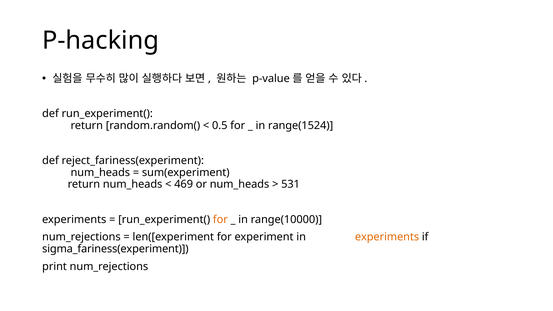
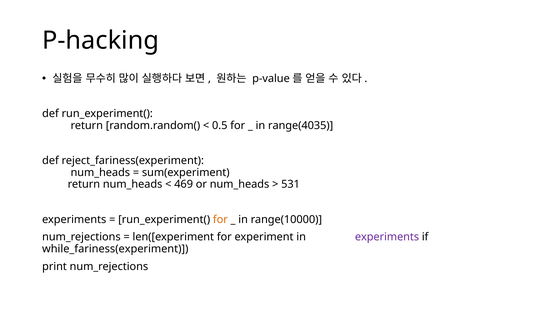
range(1524: range(1524 -> range(4035
experiments at (387, 237) colour: orange -> purple
sigma_fariness(experiment: sigma_fariness(experiment -> while_fariness(experiment
